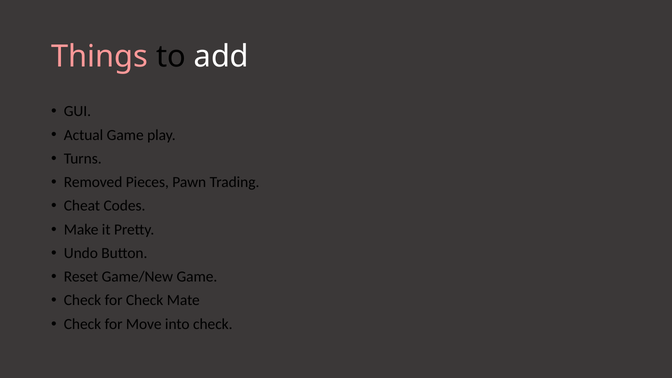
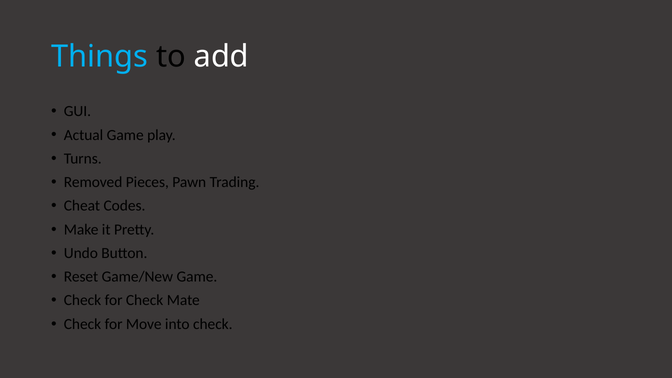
Things colour: pink -> light blue
